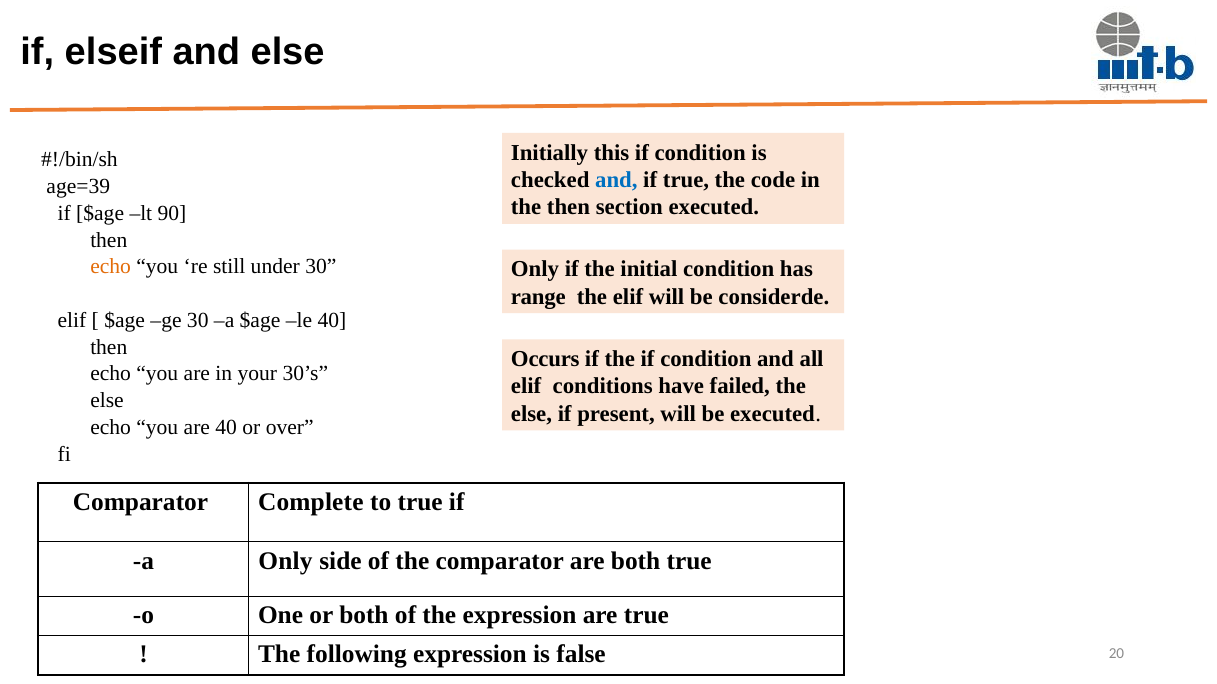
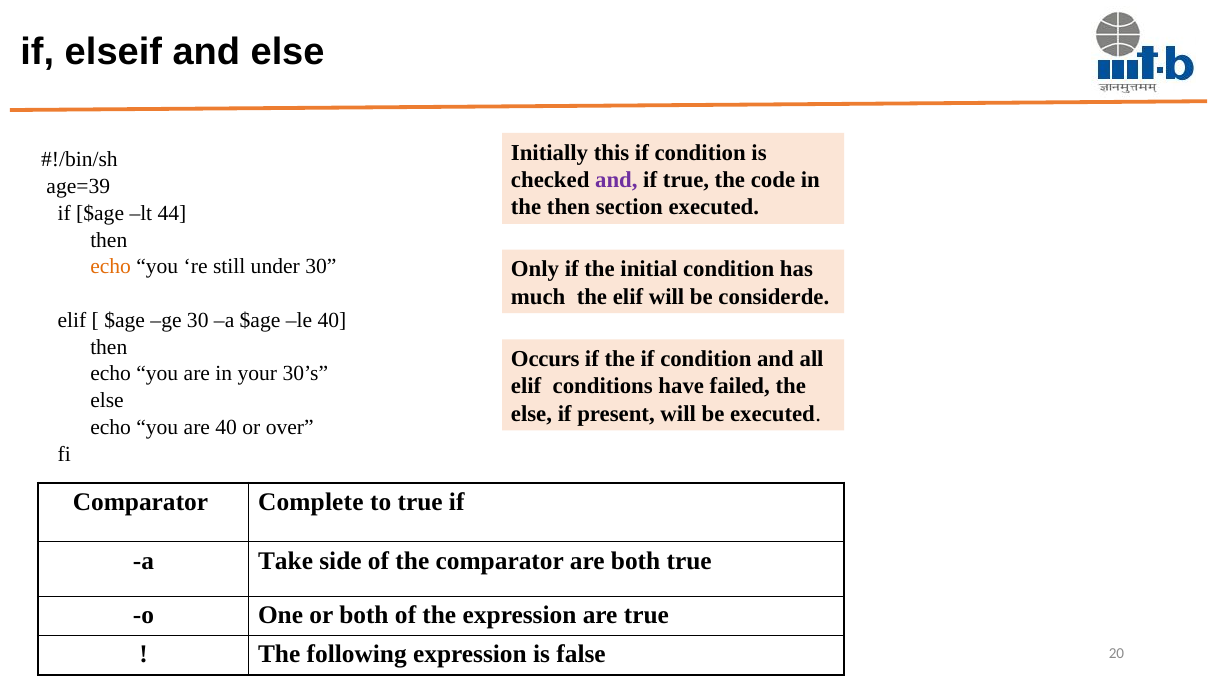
and at (616, 180) colour: blue -> purple
90: 90 -> 44
range: range -> much
a Only: Only -> Take
